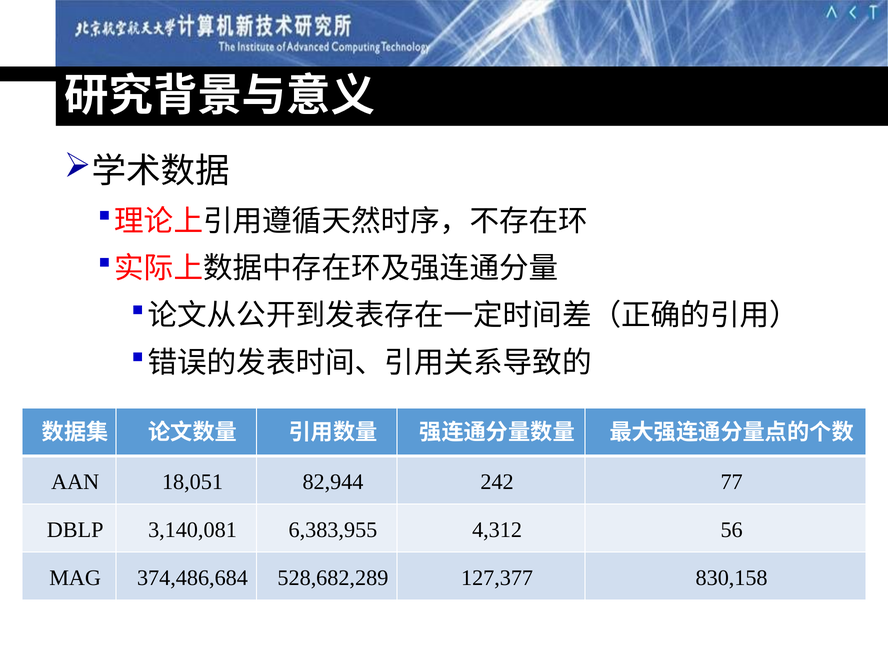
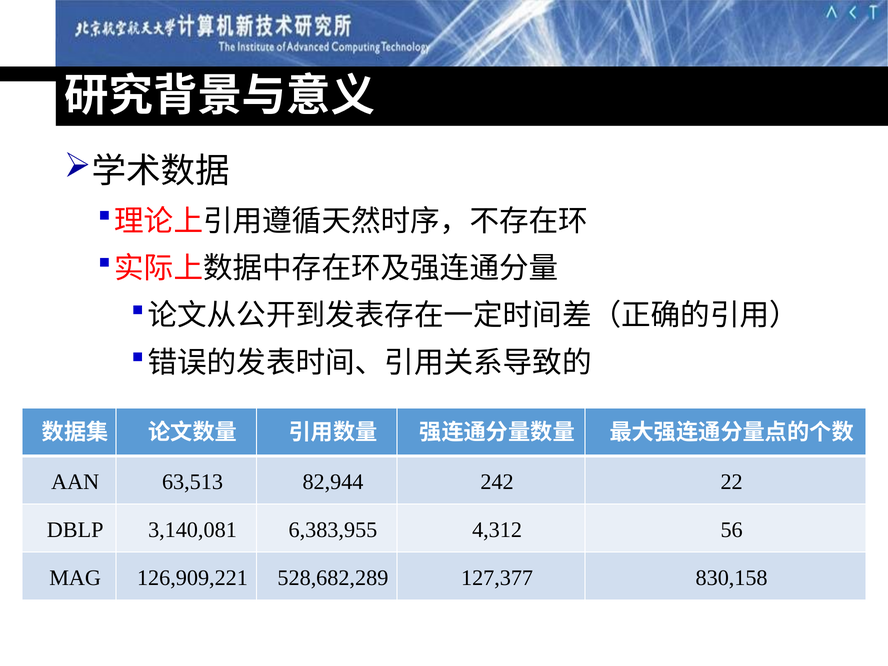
18,051: 18,051 -> 63,513
77: 77 -> 22
374,486,684: 374,486,684 -> 126,909,221
